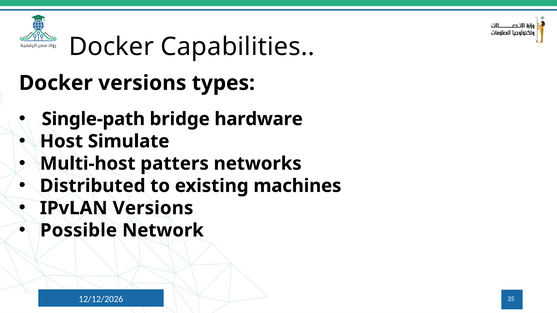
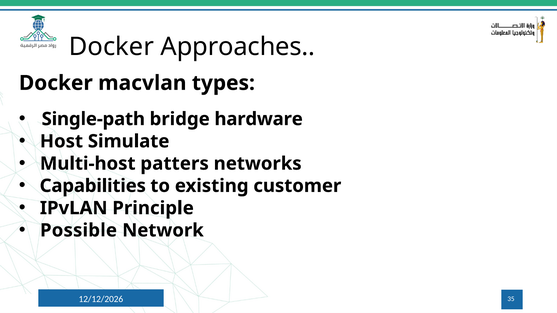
Capabilities: Capabilities -> Approaches
Docker versions: versions -> macvlan
Distributed: Distributed -> Capabilities
machines: machines -> customer
IPvLAN Versions: Versions -> Principle
